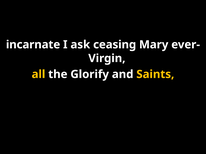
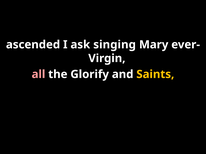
incarnate: incarnate -> ascended
ceasing: ceasing -> singing
all colour: yellow -> pink
